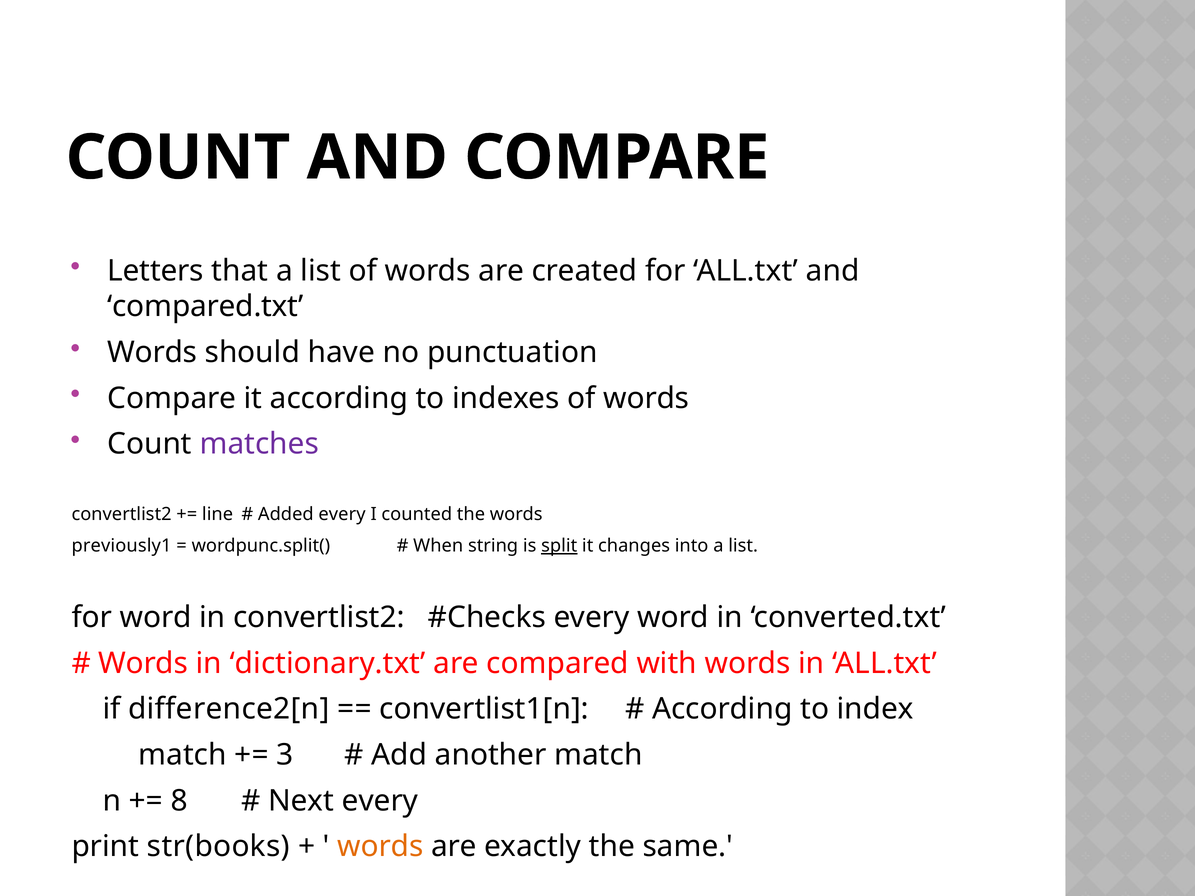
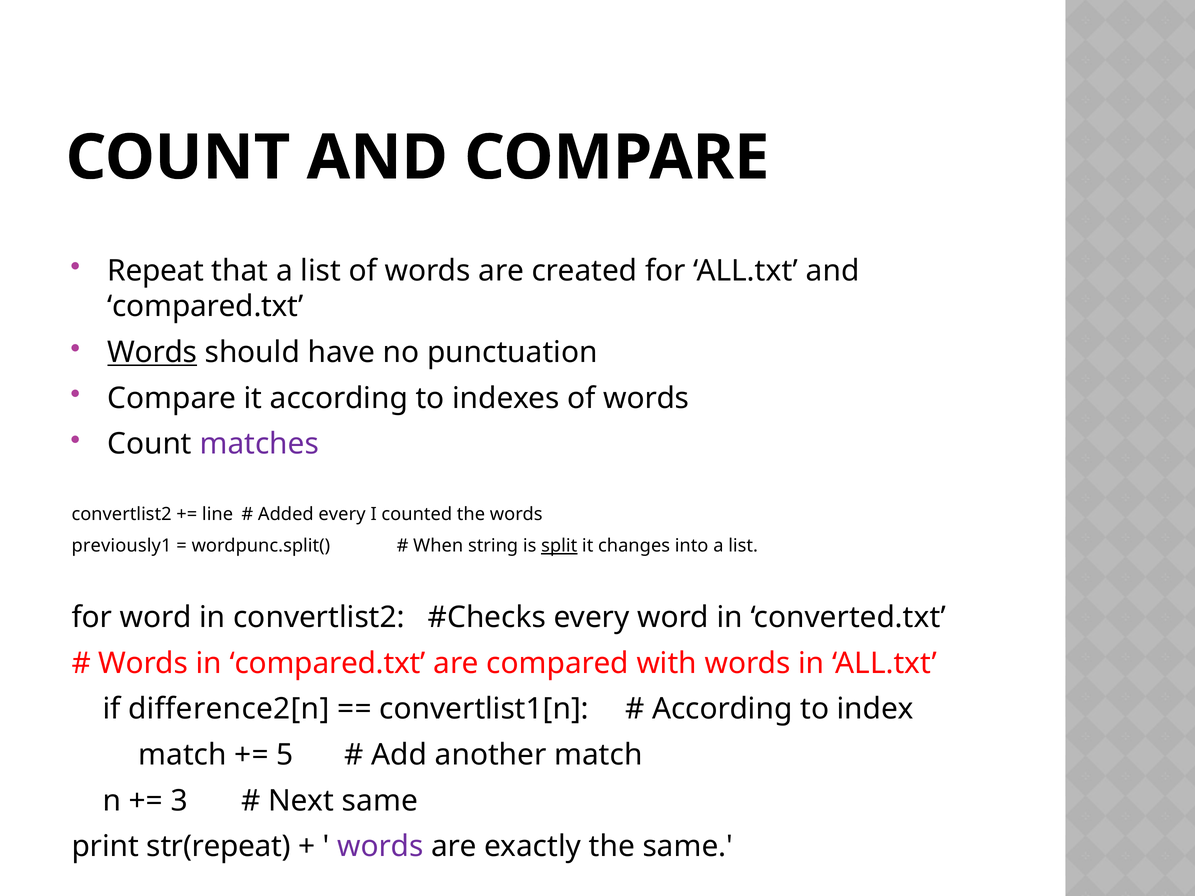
Letters: Letters -> Repeat
Words at (152, 353) underline: none -> present
in dictionary.txt: dictionary.txt -> compared.txt
3: 3 -> 5
8: 8 -> 3
Next every: every -> same
str(books: str(books -> str(repeat
words at (380, 847) colour: orange -> purple
